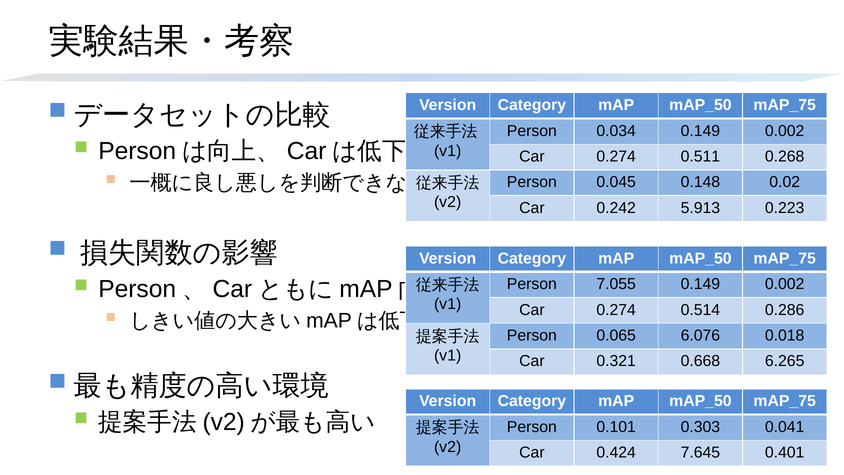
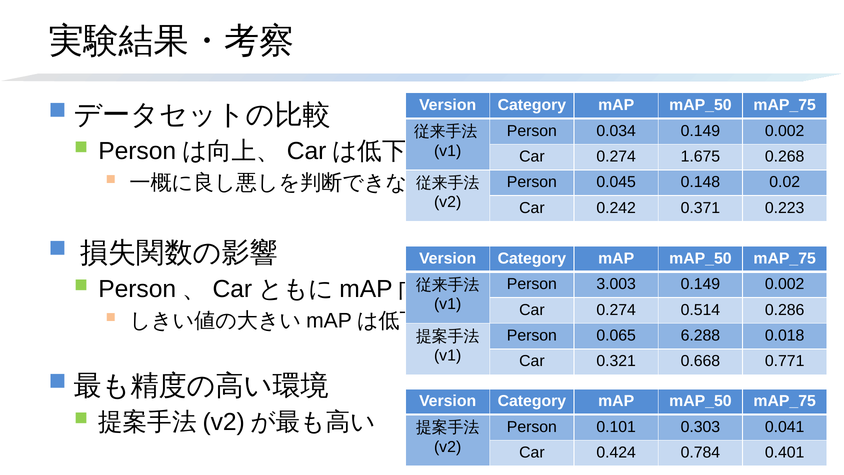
0.511: 0.511 -> 1.675
5.913: 5.913 -> 0.371
7.055: 7.055 -> 3.003
6.076: 6.076 -> 6.288
6.265: 6.265 -> 0.771
7.645: 7.645 -> 0.784
